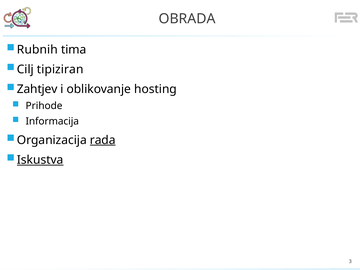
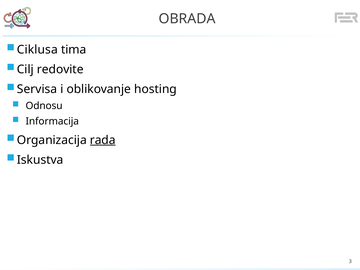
Rubnih: Rubnih -> Ciklusa
tipiziran: tipiziran -> redovite
Zahtjev: Zahtjev -> Servisa
Prihode: Prihode -> Odnosu
Iskustva underline: present -> none
